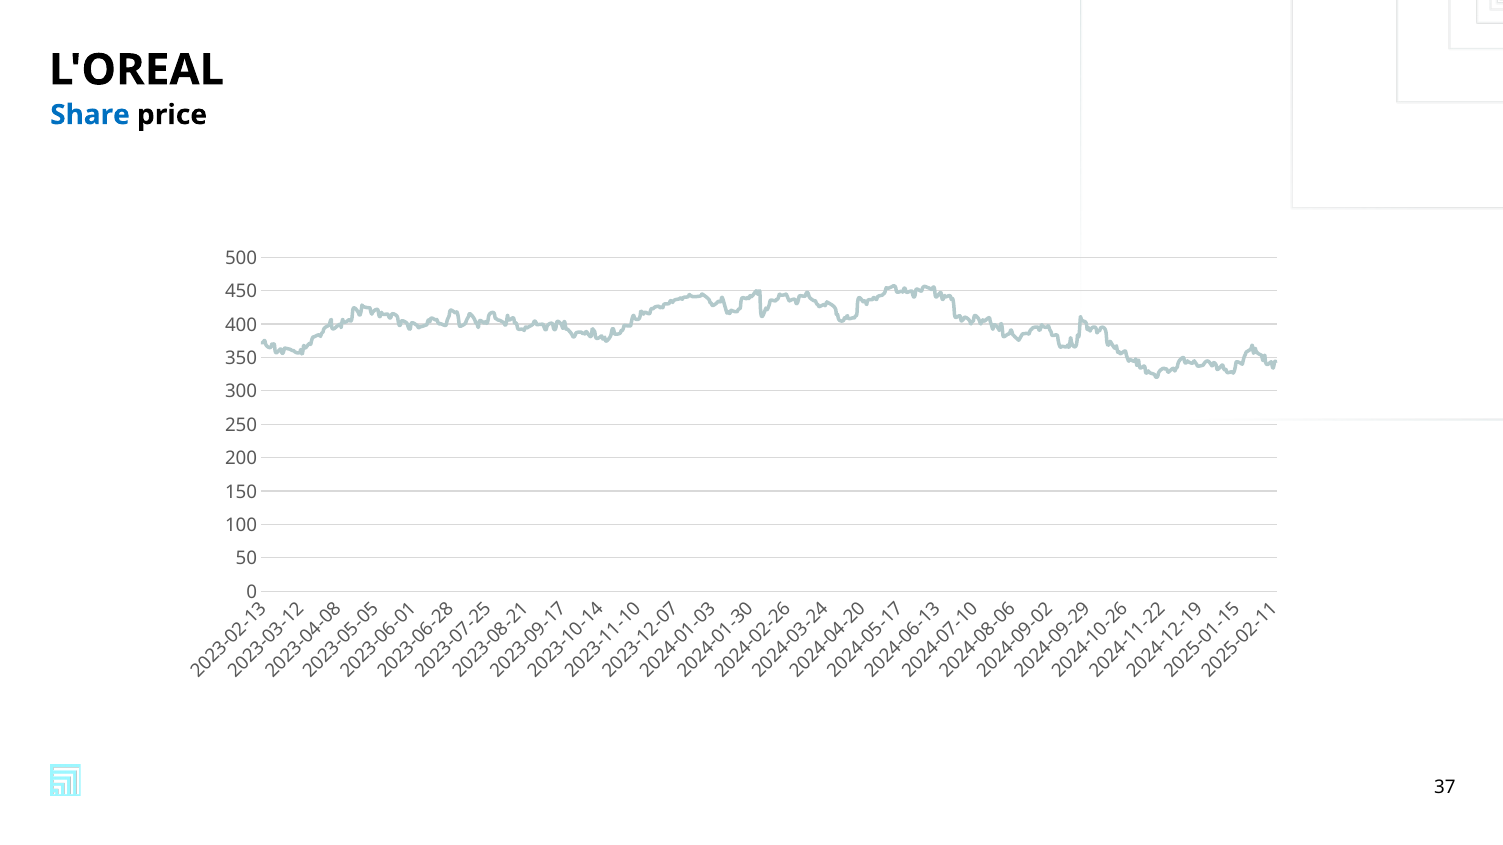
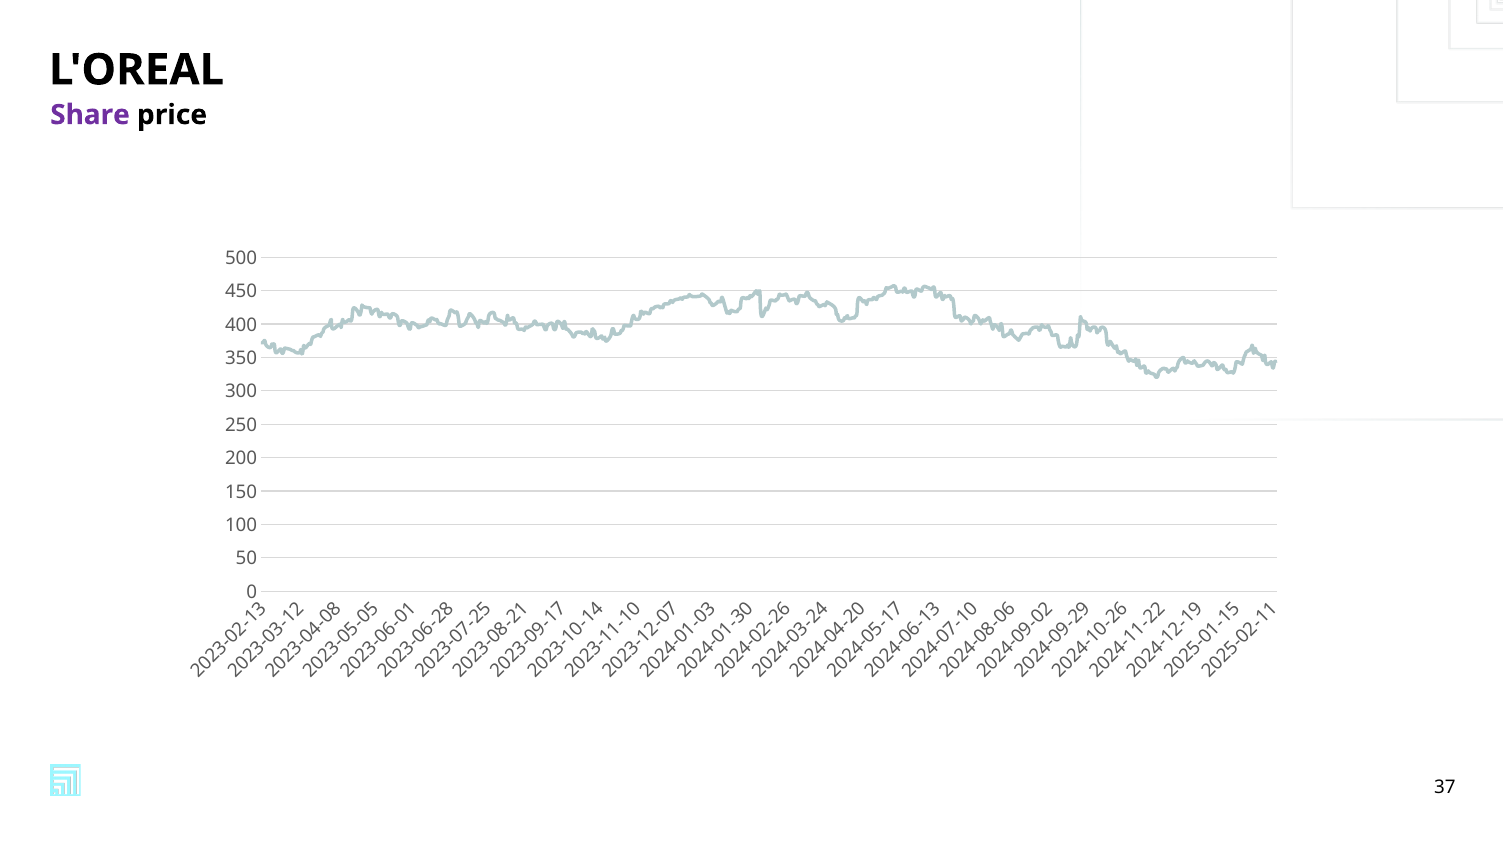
Share colour: blue -> purple
